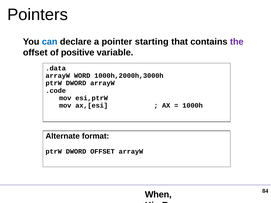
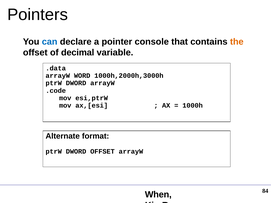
starting: starting -> console
the colour: purple -> orange
positive: positive -> decimal
